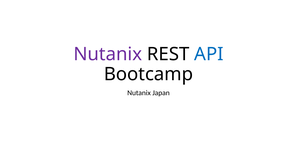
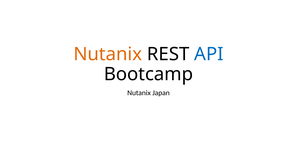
Nutanix at (108, 54) colour: purple -> orange
